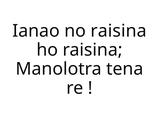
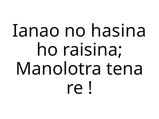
no raisina: raisina -> hasina
